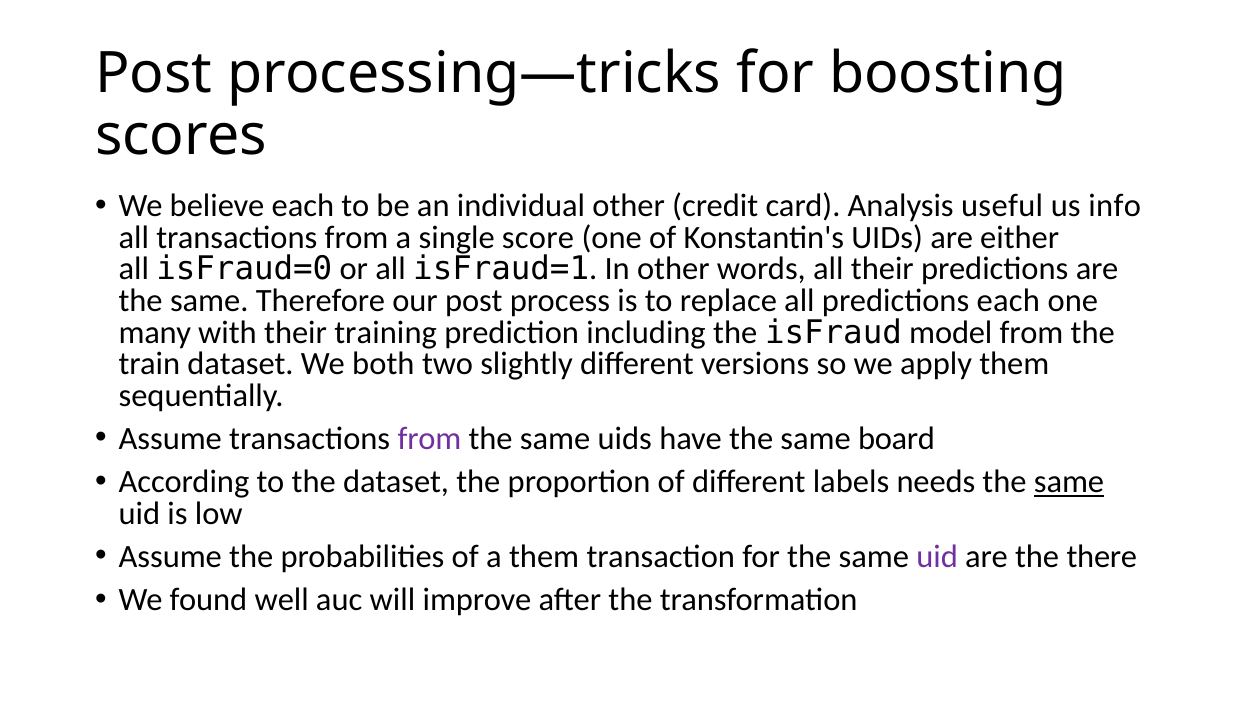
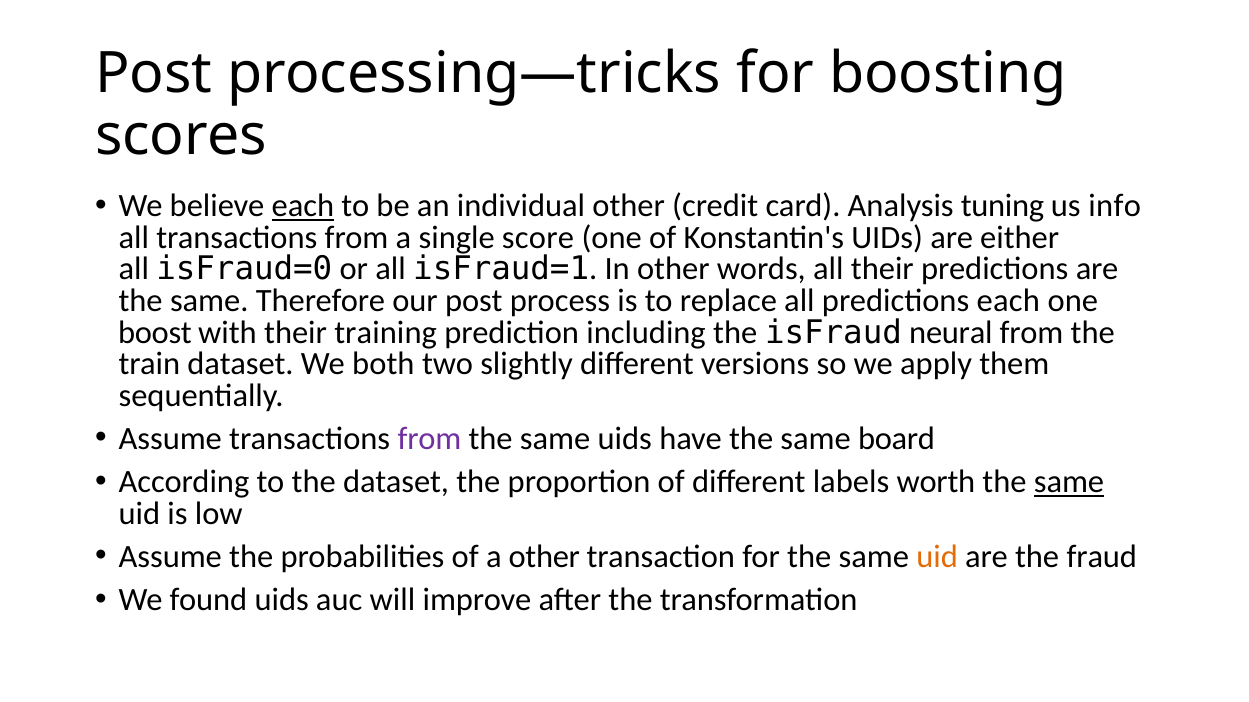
each at (303, 206) underline: none -> present
useful: useful -> tuning
many: many -> boost
model: model -> neural
needs: needs -> worth
a them: them -> other
uid at (937, 557) colour: purple -> orange
there: there -> fraud
found well: well -> uids
